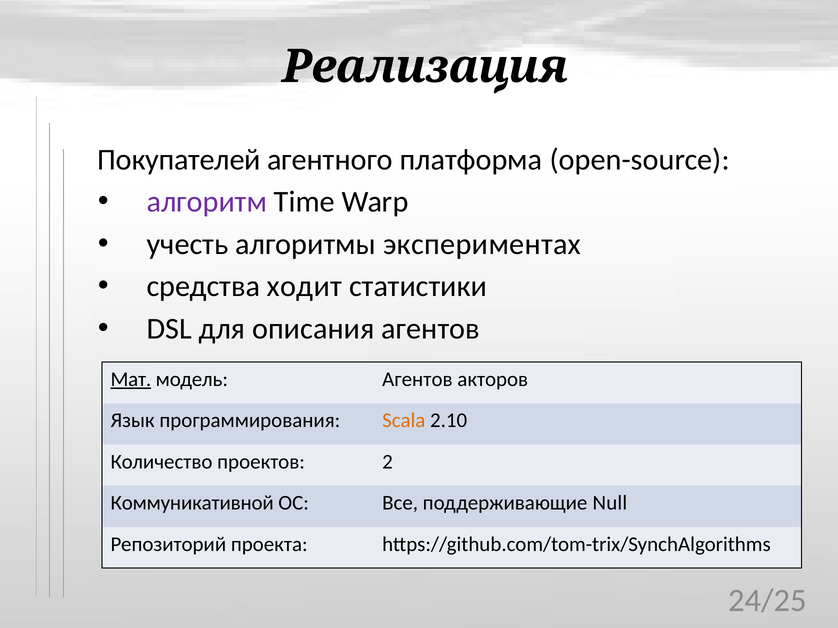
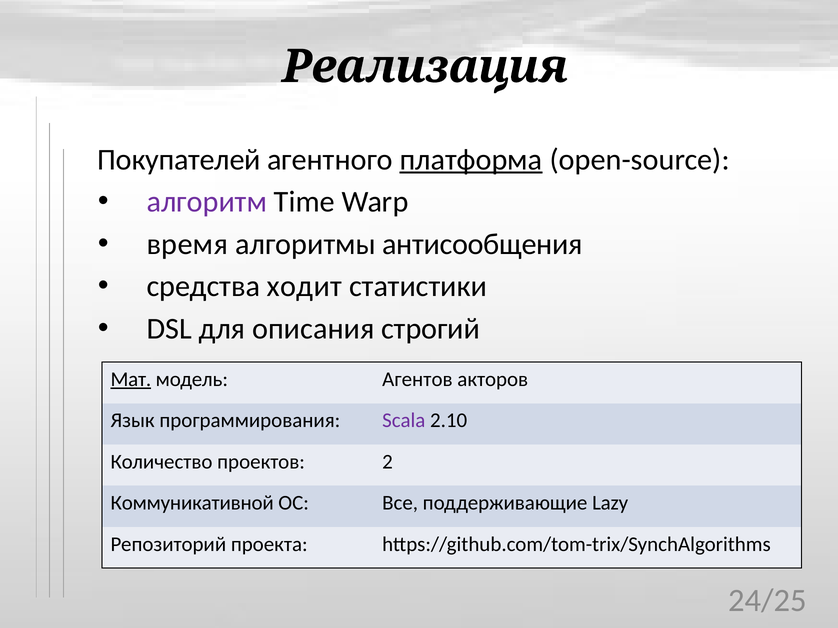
платформа underline: none -> present
учесть: учесть -> время
экспериментах: экспериментах -> антисообщения
описания агентов: агентов -> строгий
Scala colour: orange -> purple
Null: Null -> Lazy
